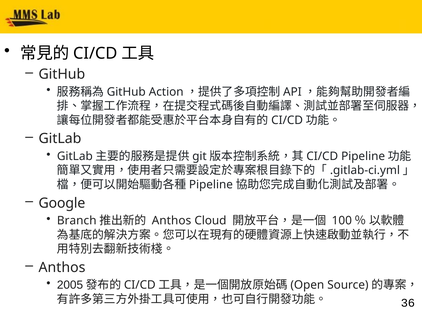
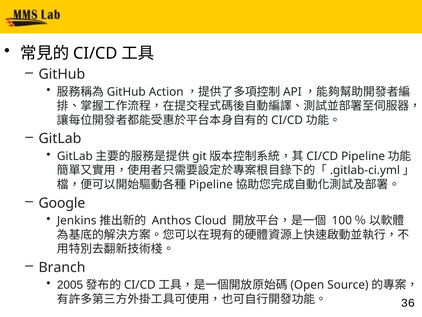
Branch: Branch -> Jenkins
Anthos at (62, 267): Anthos -> Branch
